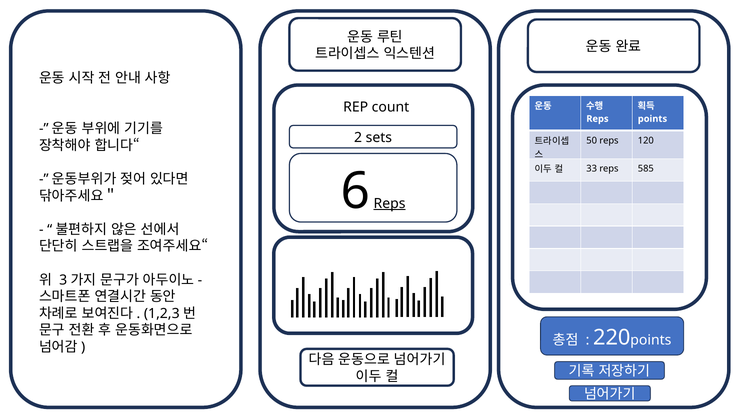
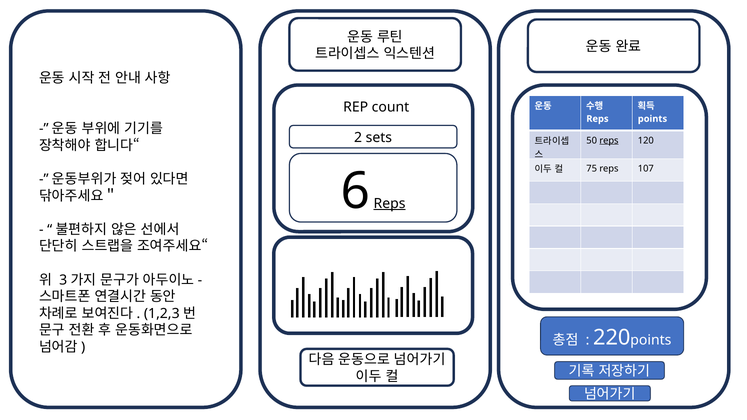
reps at (609, 140) underline: none -> present
33: 33 -> 75
585: 585 -> 107
